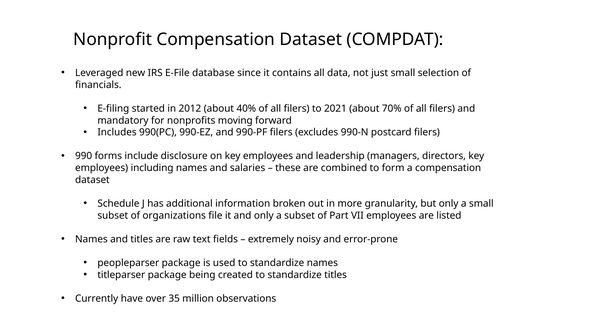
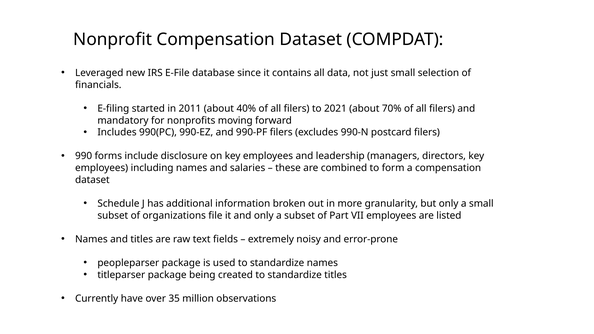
2012: 2012 -> 2011
